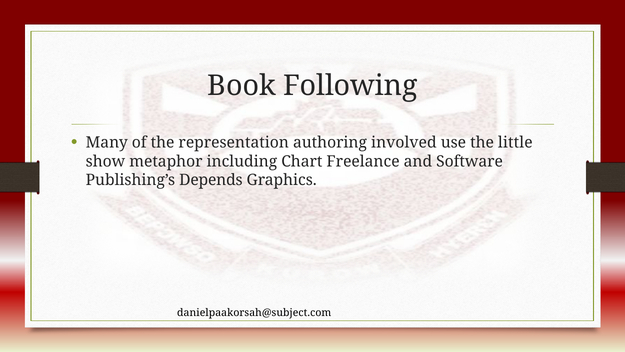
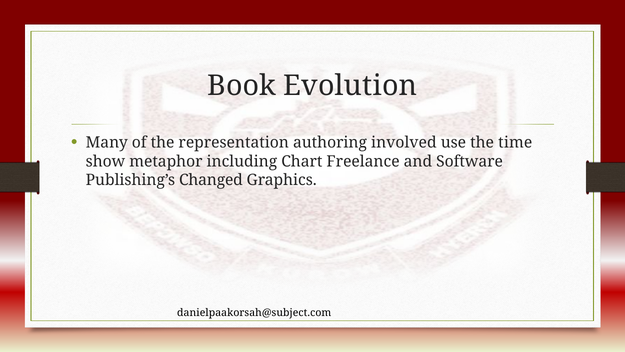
Following: Following -> Evolution
little: little -> time
Depends: Depends -> Changed
